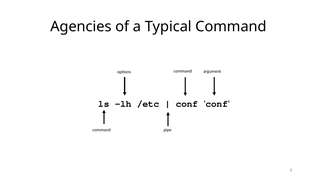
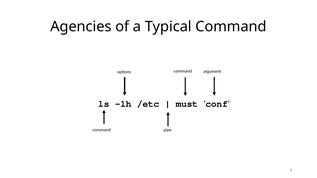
conf at (187, 104): conf -> must
